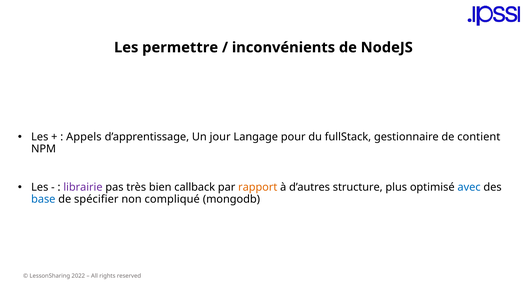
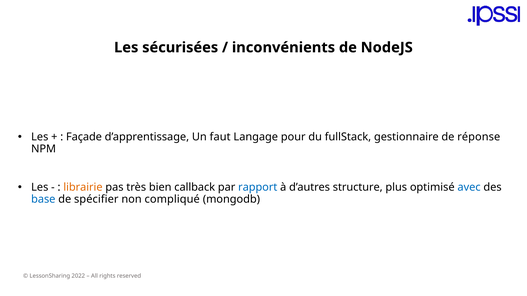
permettre: permettre -> sécurisées
Appels: Appels -> Façade
jour: jour -> faut
contient: contient -> réponse
librairie colour: purple -> orange
rapport colour: orange -> blue
